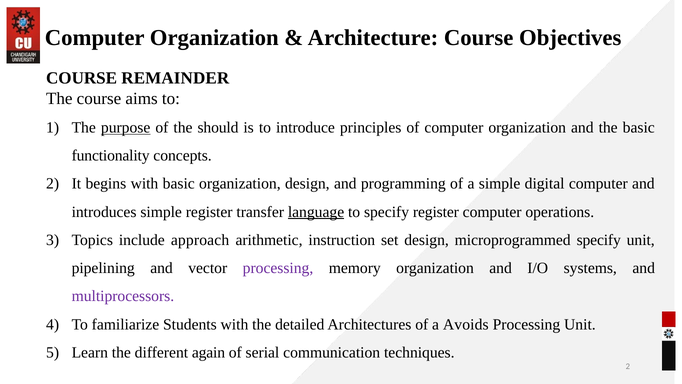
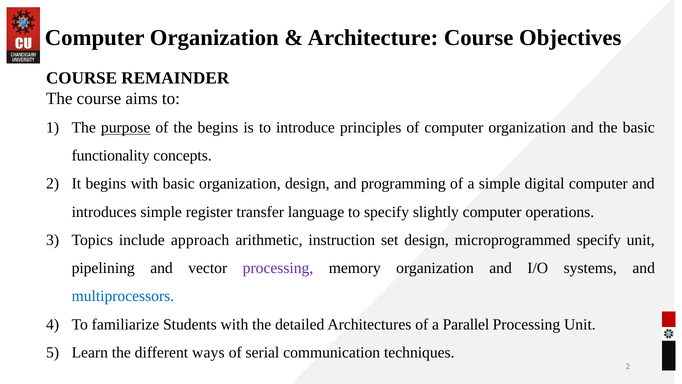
the should: should -> begins
language underline: present -> none
specify register: register -> slightly
multiprocessors colour: purple -> blue
Avoids: Avoids -> Parallel
again: again -> ways
